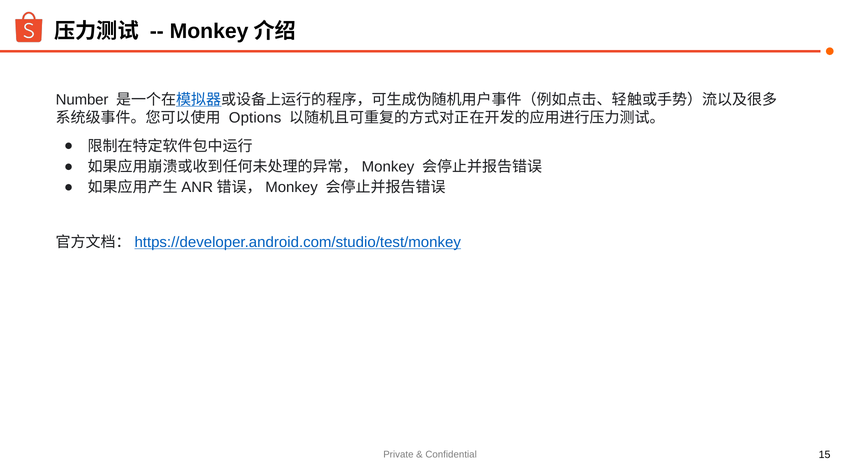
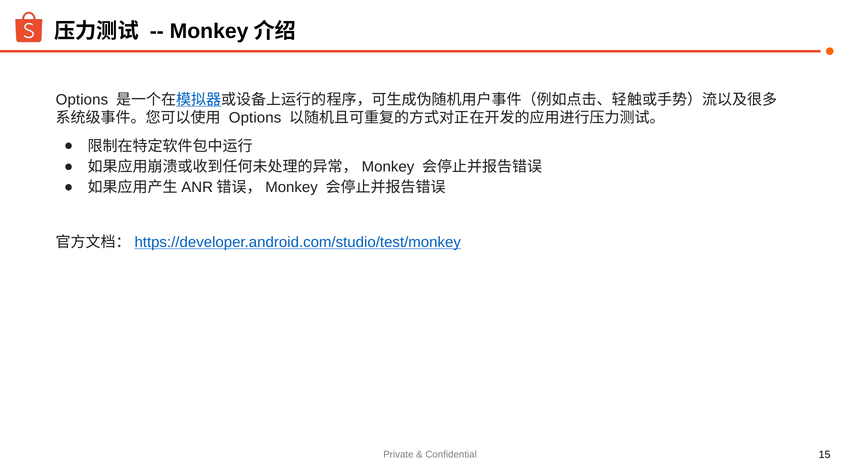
Number at (82, 100): Number -> Options
